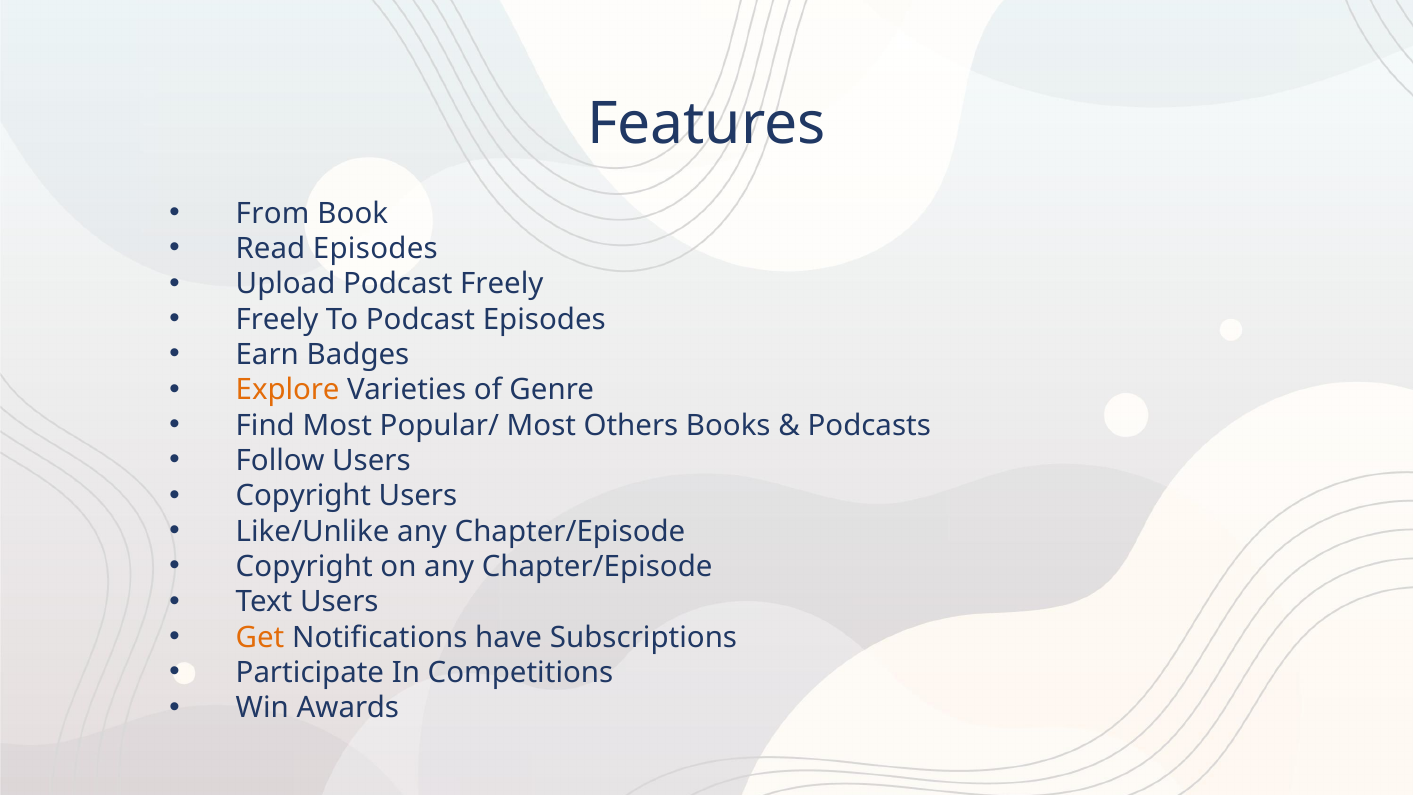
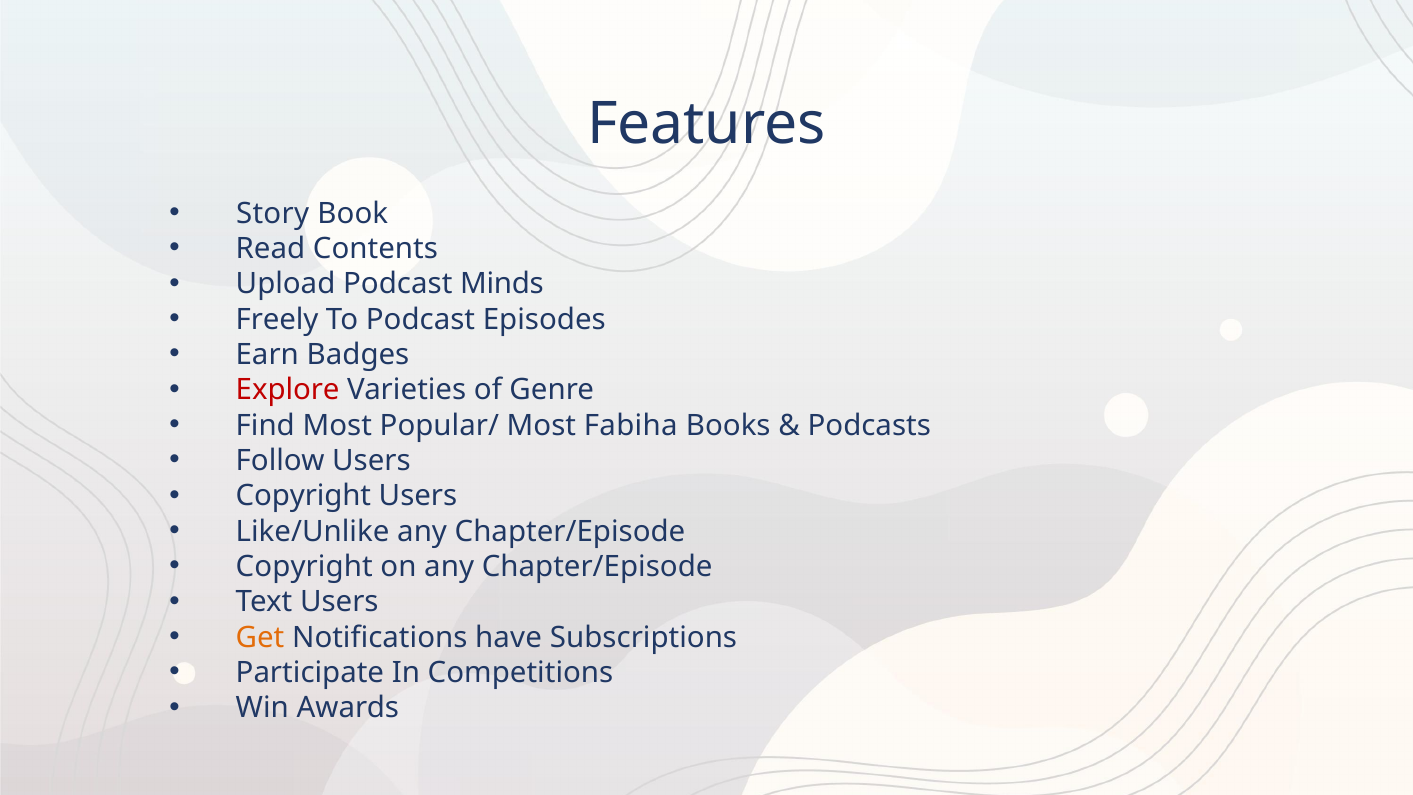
From: From -> Story
Read Episodes: Episodes -> Contents
Podcast Freely: Freely -> Minds
Explore colour: orange -> red
Others: Others -> Fabiha
